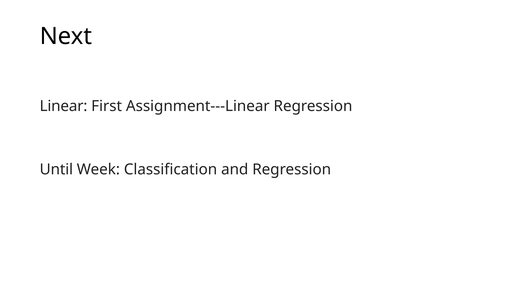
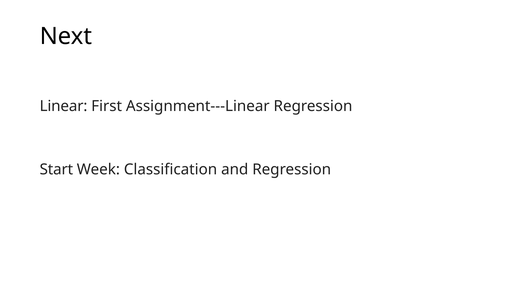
Until: Until -> Start
